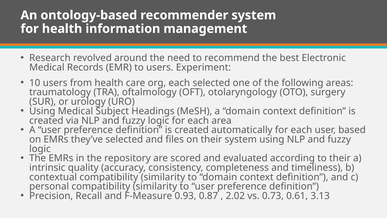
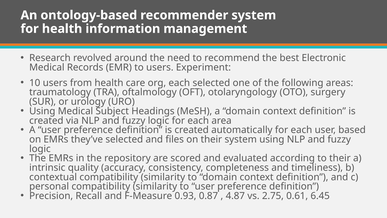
2.02: 2.02 -> 4.87
0.73: 0.73 -> 2.75
3.13: 3.13 -> 6.45
